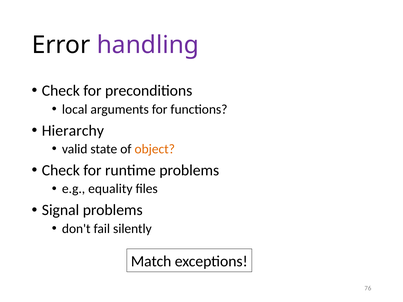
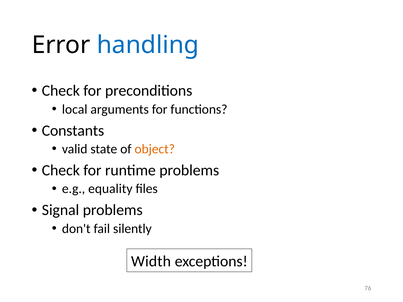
handling colour: purple -> blue
Hierarchy: Hierarchy -> Constants
Match: Match -> Width
